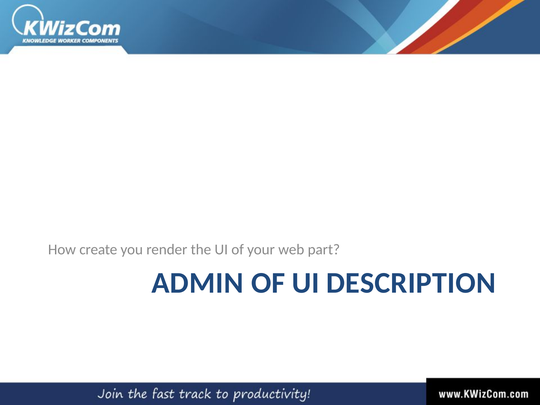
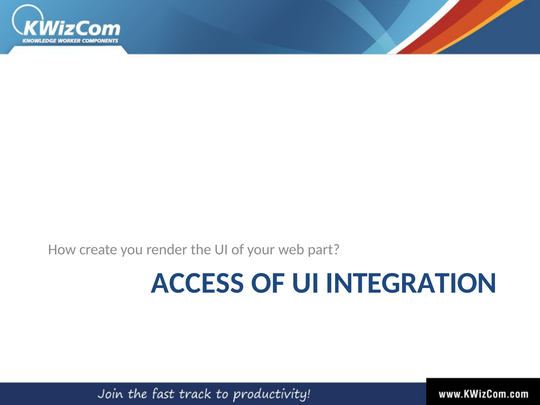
ADMIN: ADMIN -> ACCESS
DESCRIPTION: DESCRIPTION -> INTEGRATION
